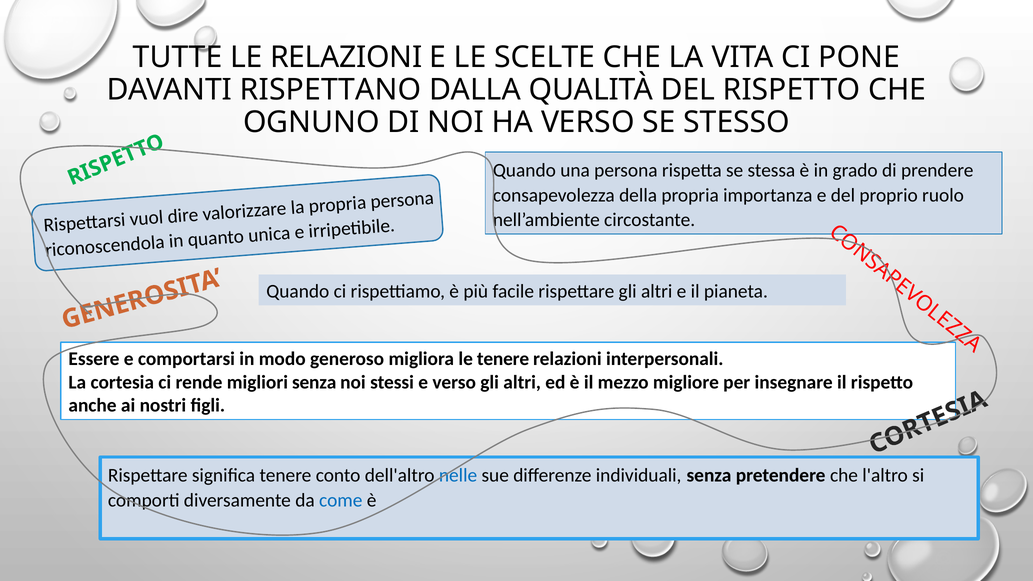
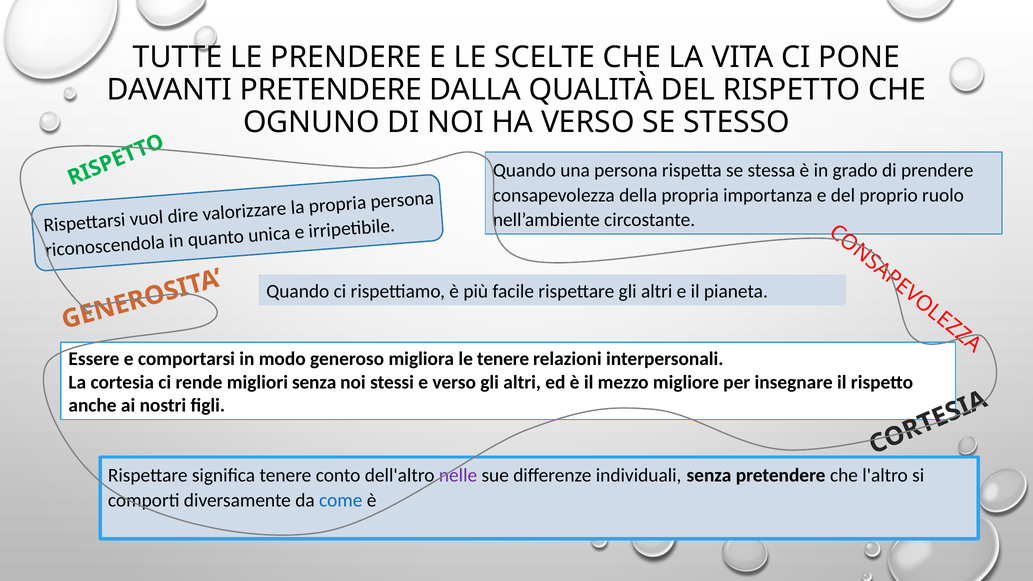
LE RELAZIONI: RELAZIONI -> PRENDERE
DAVANTI RISPETTANO: RISPETTANO -> PRETENDERE
nelle colour: blue -> purple
